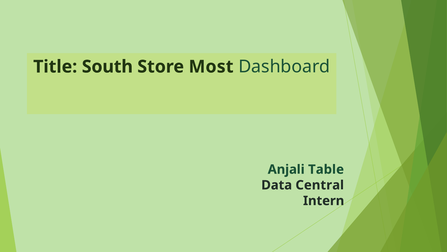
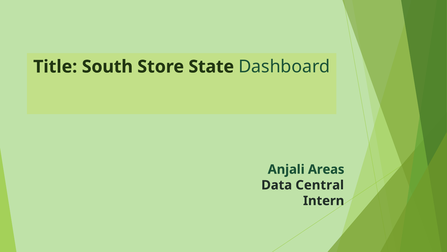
Most: Most -> State
Table: Table -> Areas
